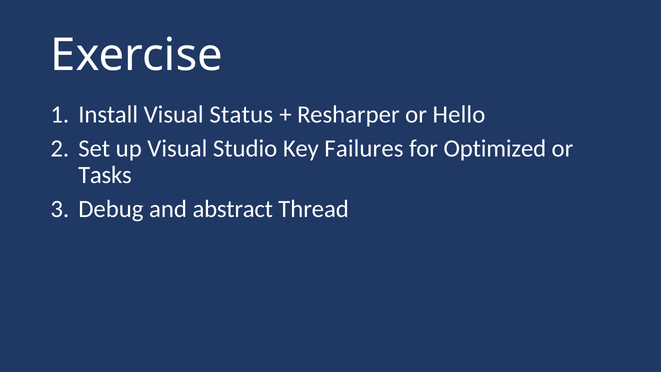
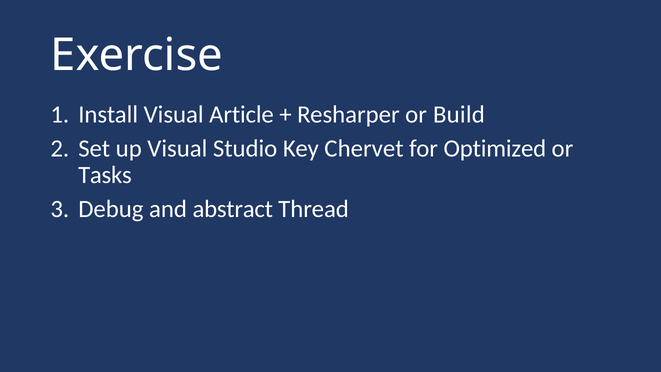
Status: Status -> Article
Hello: Hello -> Build
Failures: Failures -> Chervet
